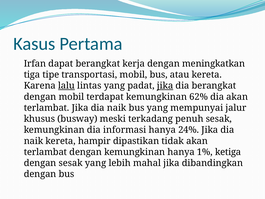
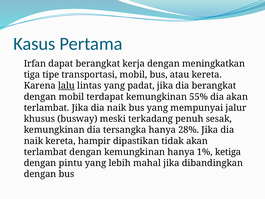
jika at (165, 86) underline: present -> none
62%: 62% -> 55%
informasi: informasi -> tersangka
24%: 24% -> 28%
dengan sesak: sesak -> pintu
